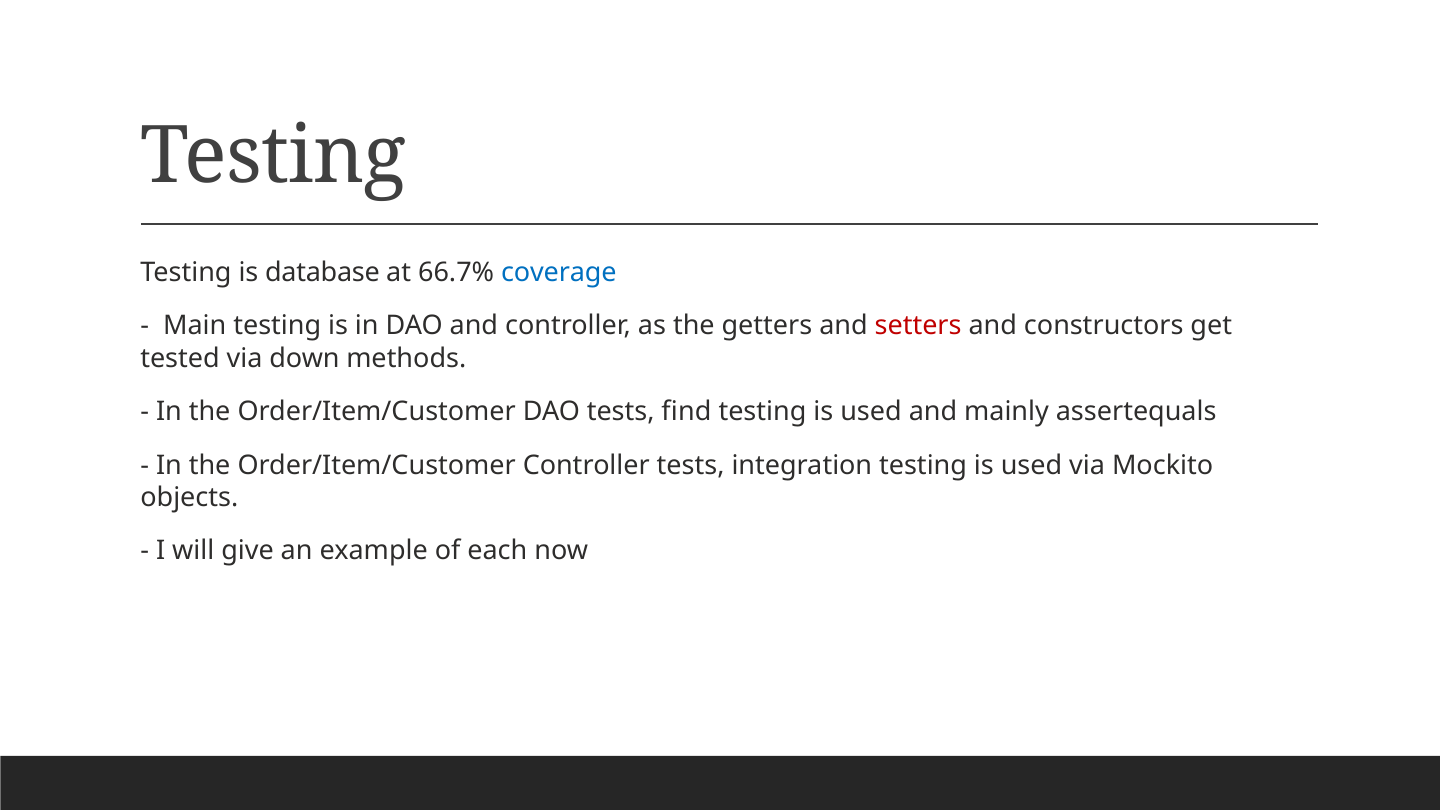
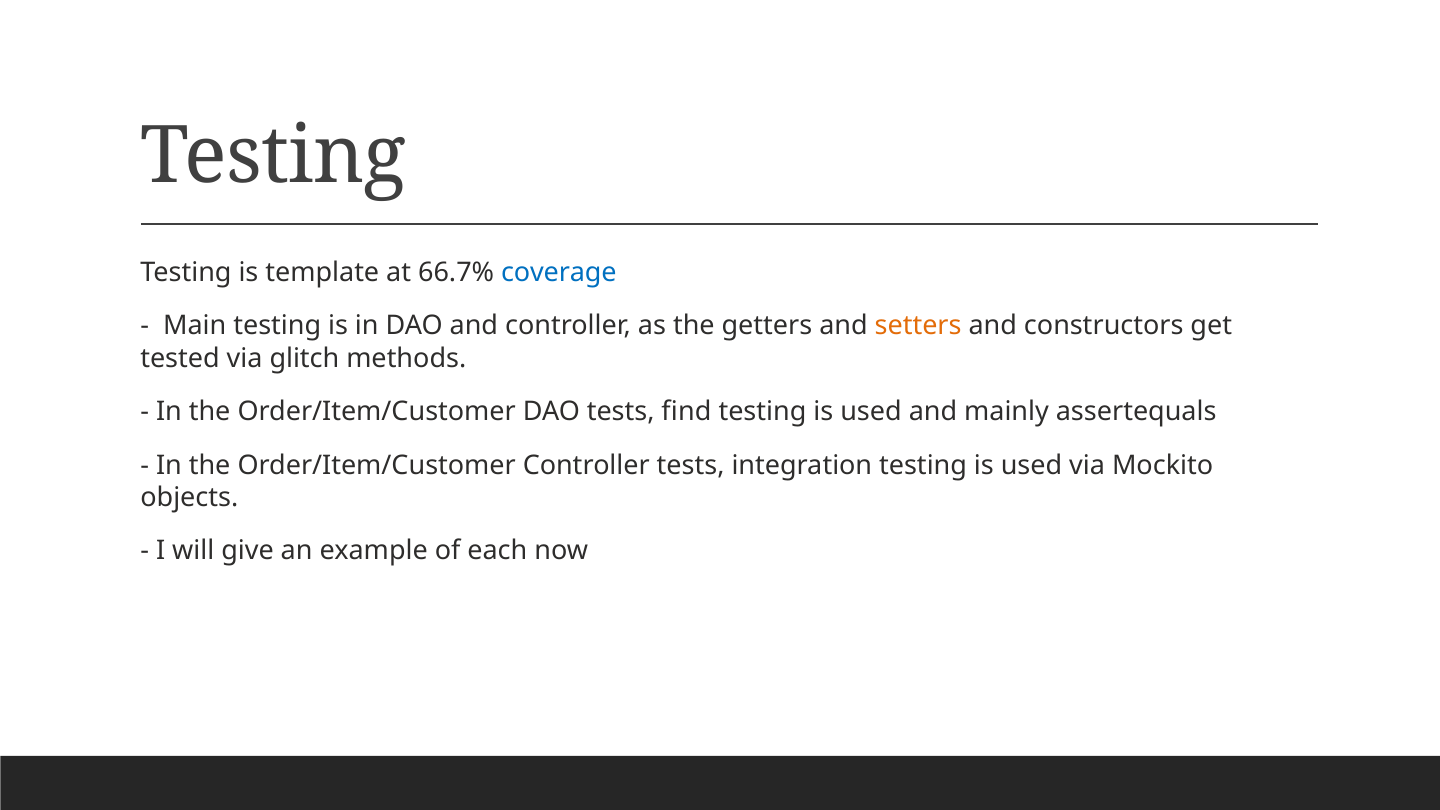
database: database -> template
setters colour: red -> orange
down: down -> glitch
